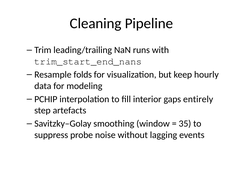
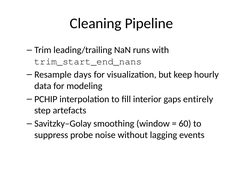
folds: folds -> days
35: 35 -> 60
